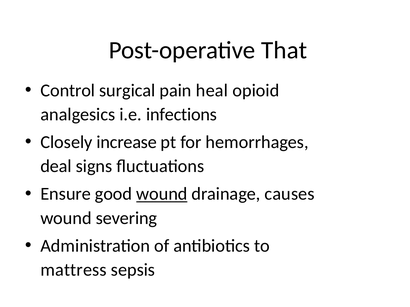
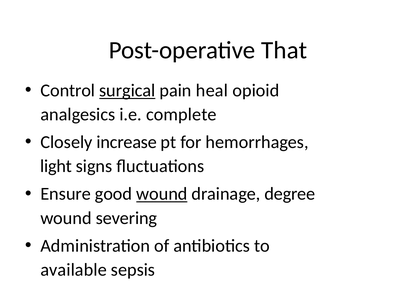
surgical underline: none -> present
infections: infections -> complete
deal: deal -> light
causes: causes -> degree
mattress: mattress -> available
